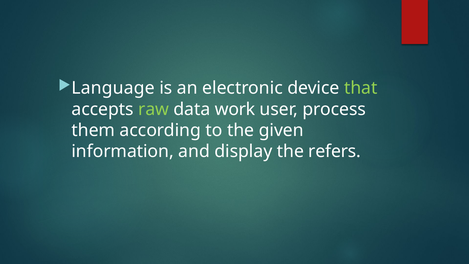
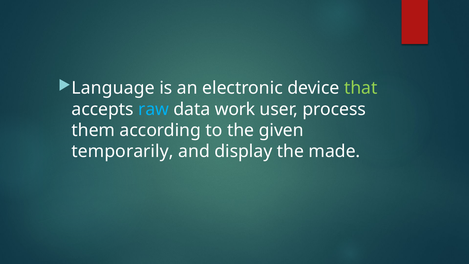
raw colour: light green -> light blue
information: information -> temporarily
refers: refers -> made
